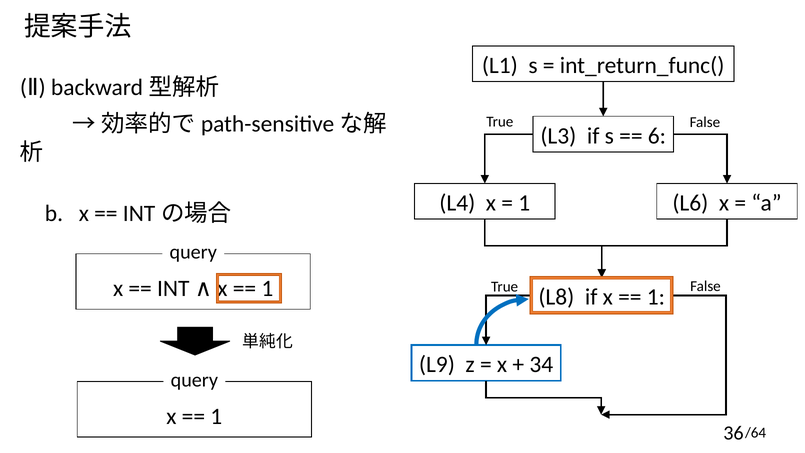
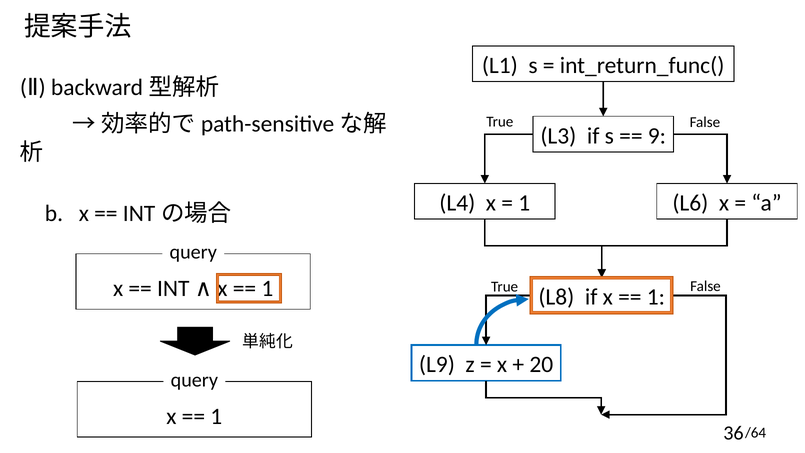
6: 6 -> 9
34: 34 -> 20
